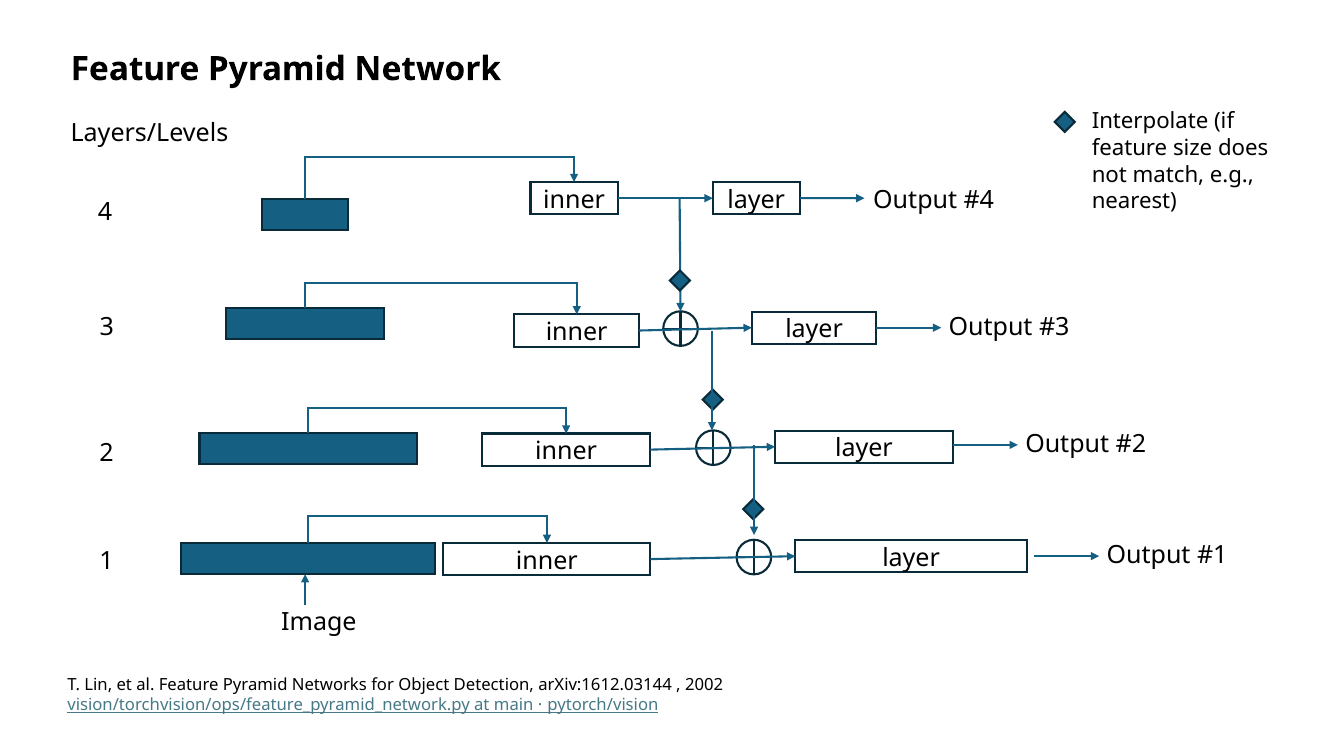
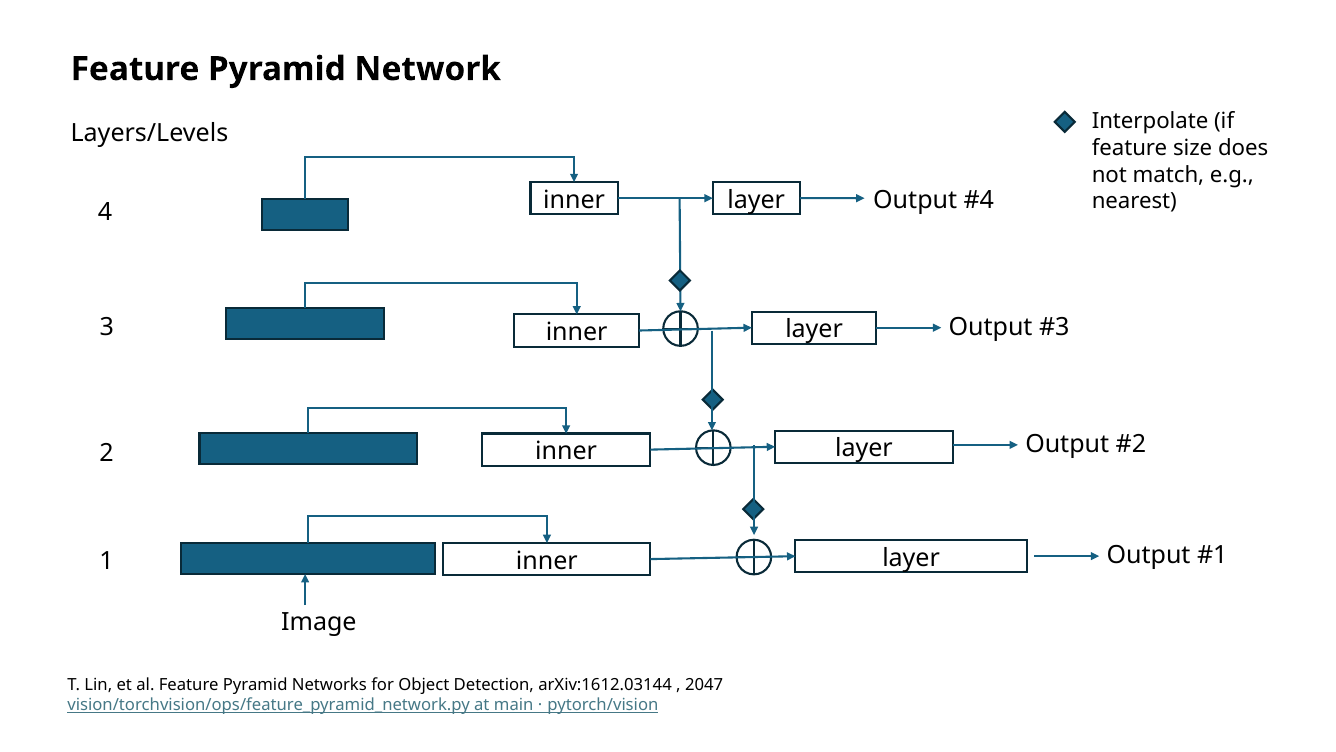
2002: 2002 -> 2047
